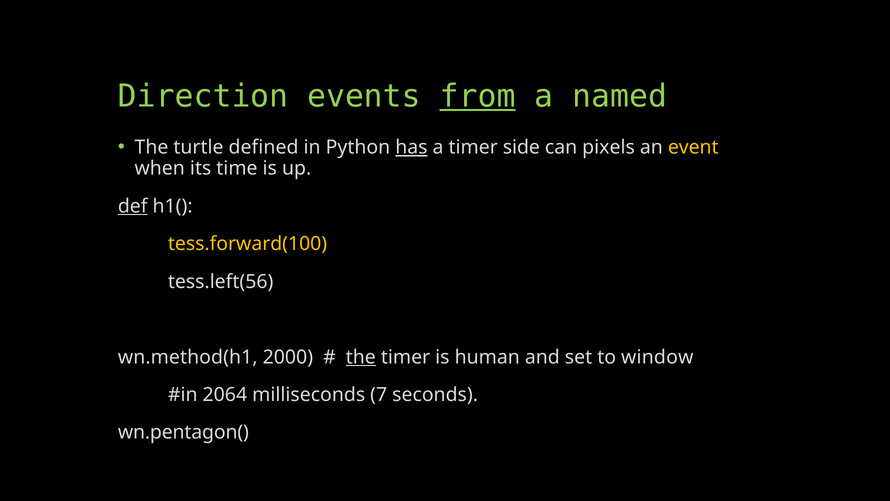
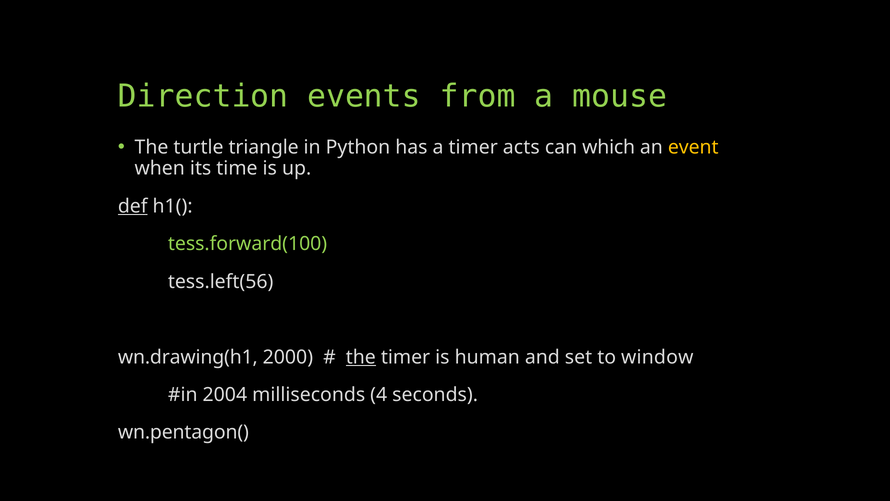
from underline: present -> none
named: named -> mouse
defined: defined -> triangle
has underline: present -> none
side: side -> acts
pixels: pixels -> which
tess.forward(100 colour: yellow -> light green
wn.method(h1: wn.method(h1 -> wn.drawing(h1
2064: 2064 -> 2004
7: 7 -> 4
